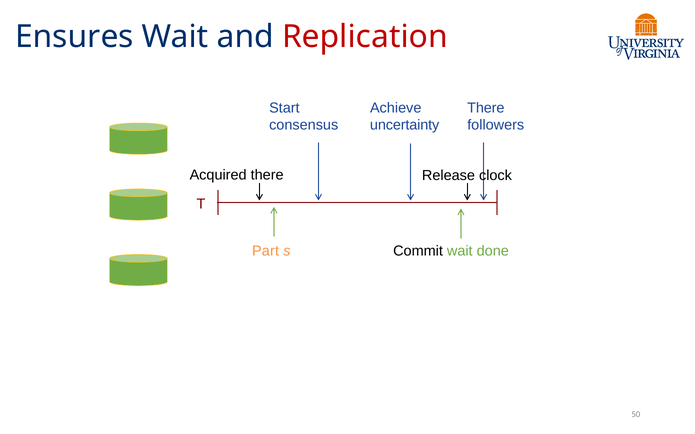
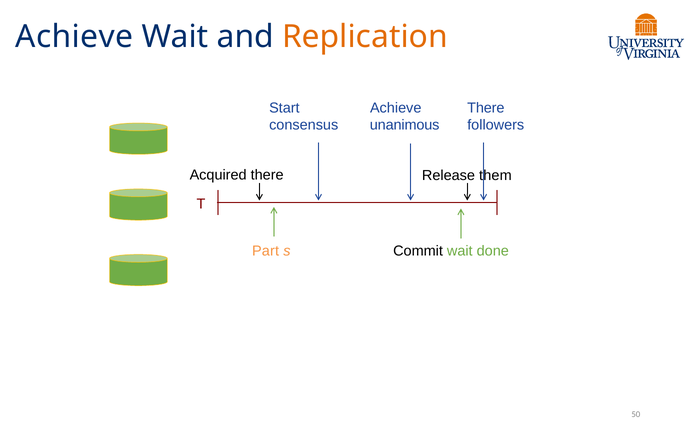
Ensures at (74, 37): Ensures -> Achieve
Replication colour: red -> orange
uncertainty: uncertainty -> unanimous
clock: clock -> them
